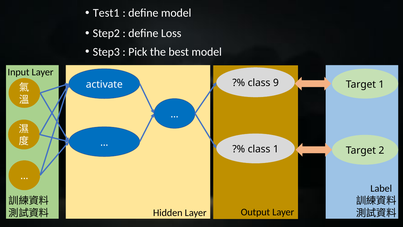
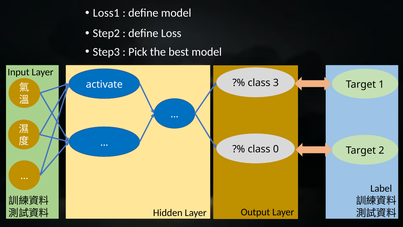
Test1: Test1 -> Loss1
9: 9 -> 3
class 1: 1 -> 0
